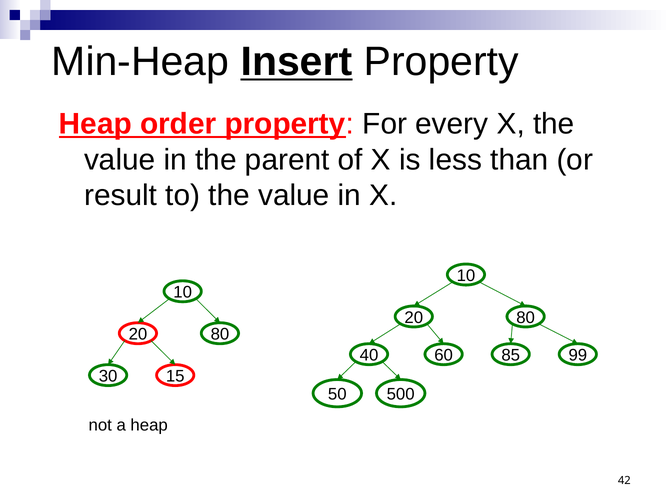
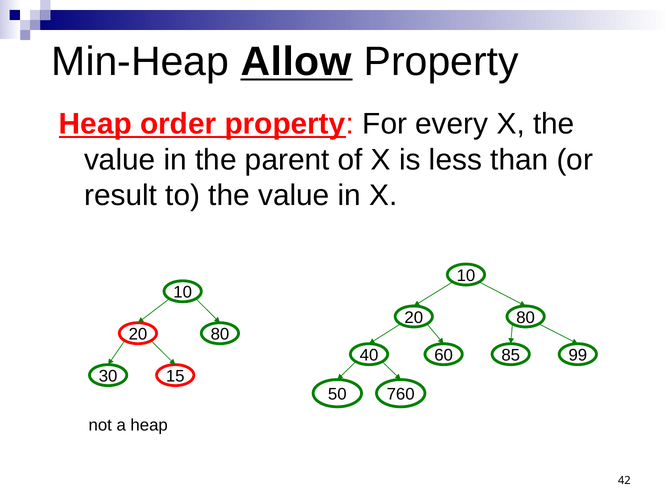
Insert: Insert -> Allow
500: 500 -> 760
